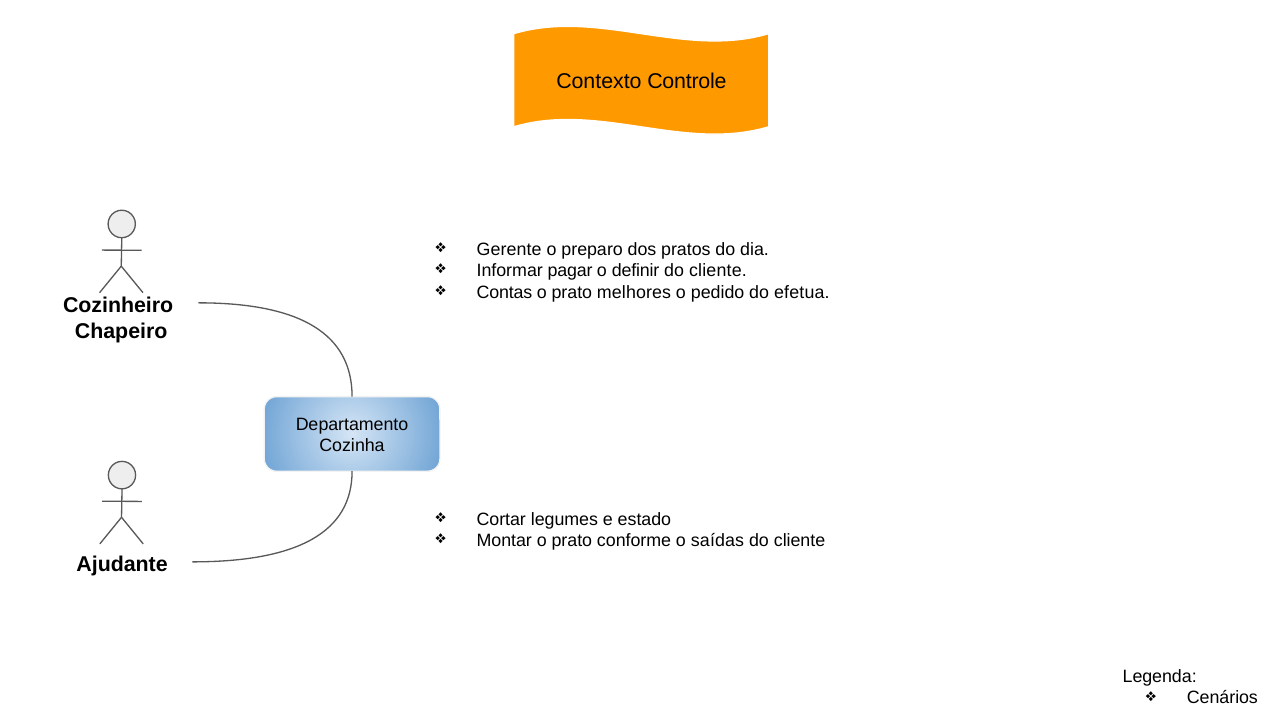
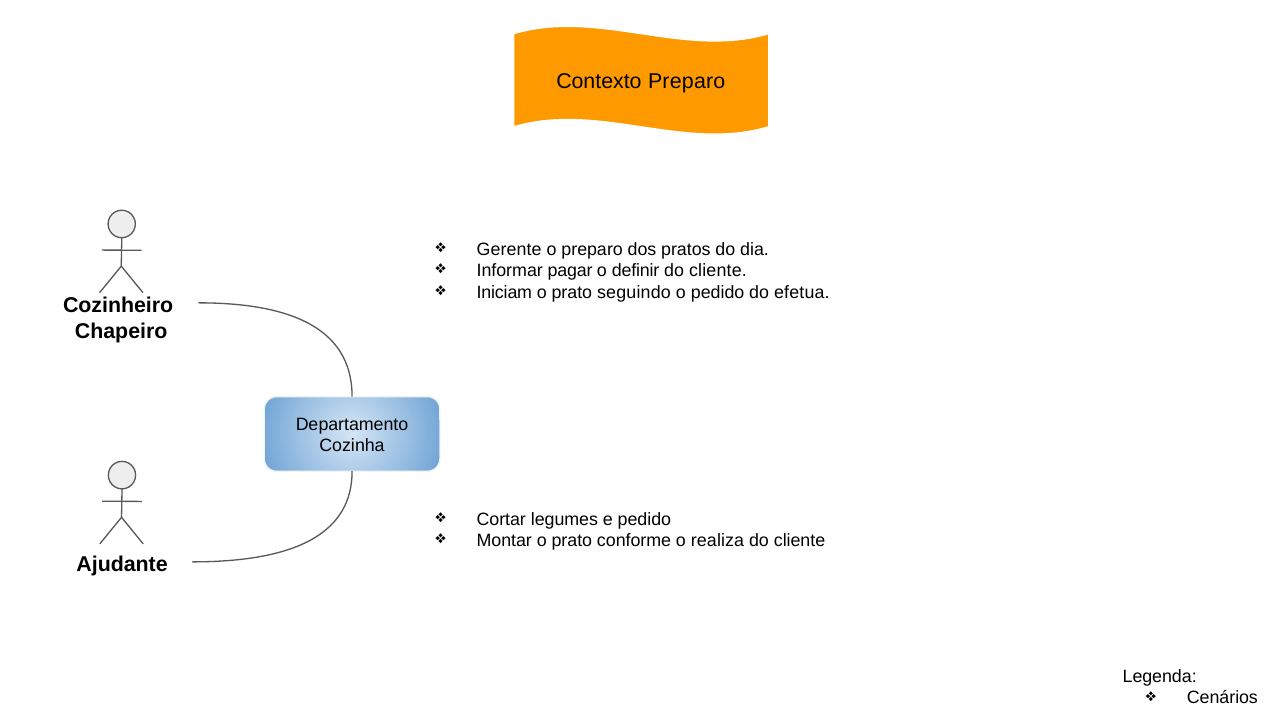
Contexto Controle: Controle -> Preparo
Contas: Contas -> Iniciam
melhores: melhores -> seguindo
e estado: estado -> pedido
saídas: saídas -> realiza
